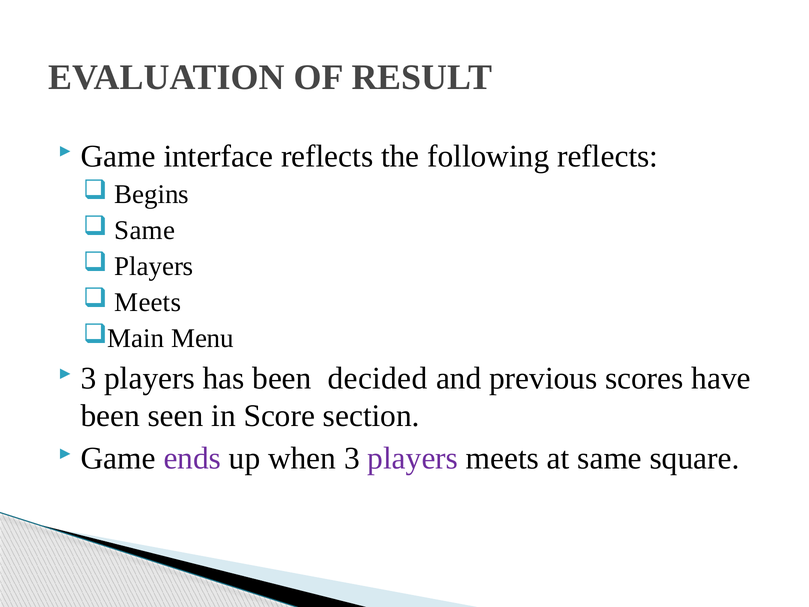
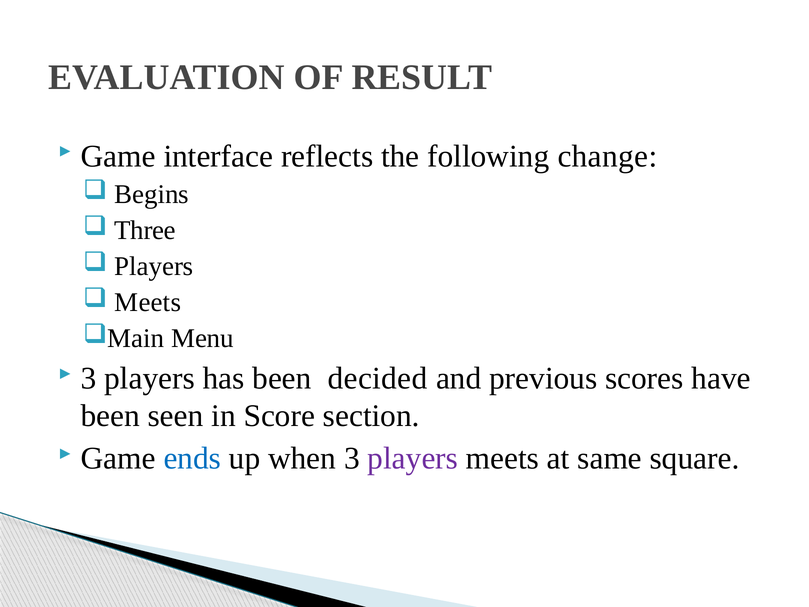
following reflects: reflects -> change
Same at (145, 230): Same -> Three
ends colour: purple -> blue
